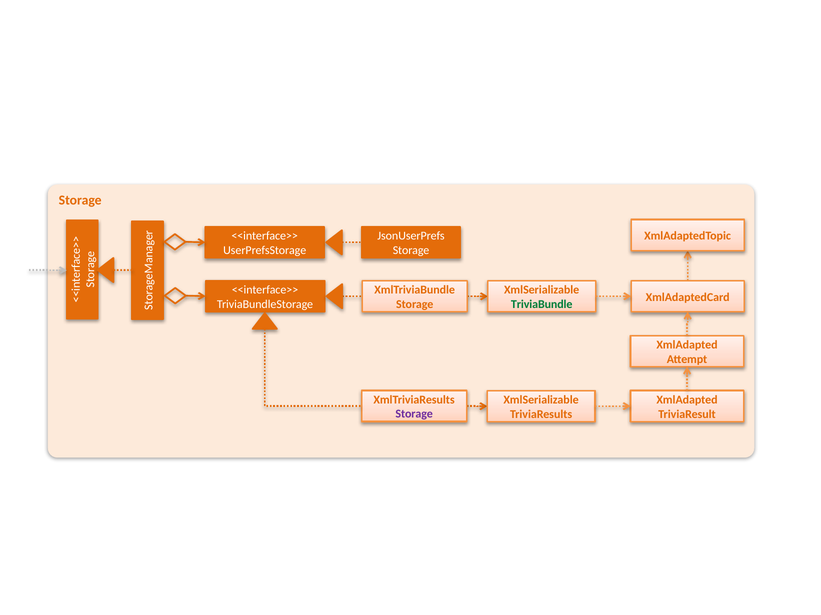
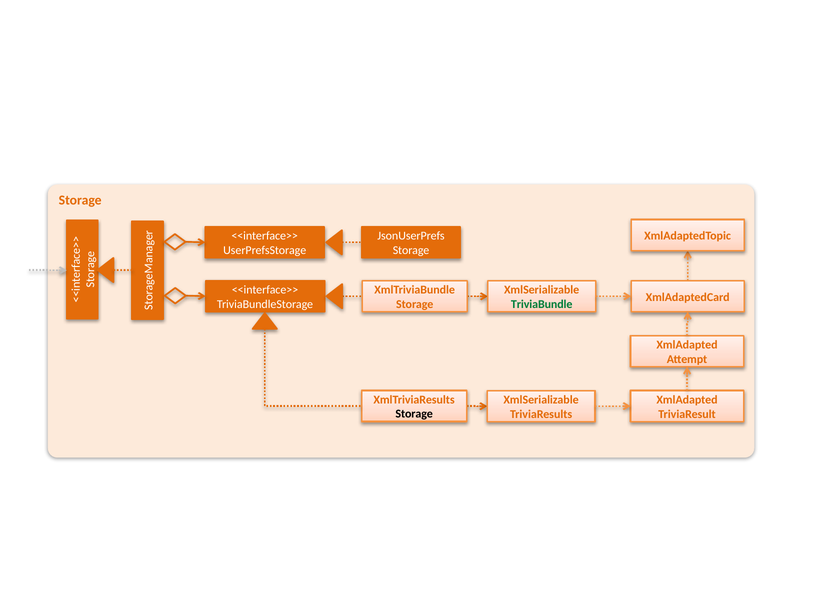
Storage at (414, 415) colour: purple -> black
